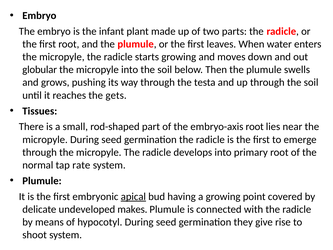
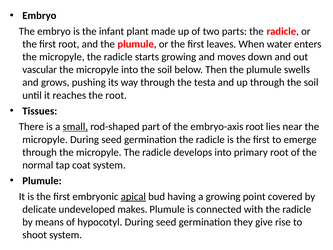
globular: globular -> vascular
the gets: gets -> root
small underline: none -> present
rate: rate -> coat
